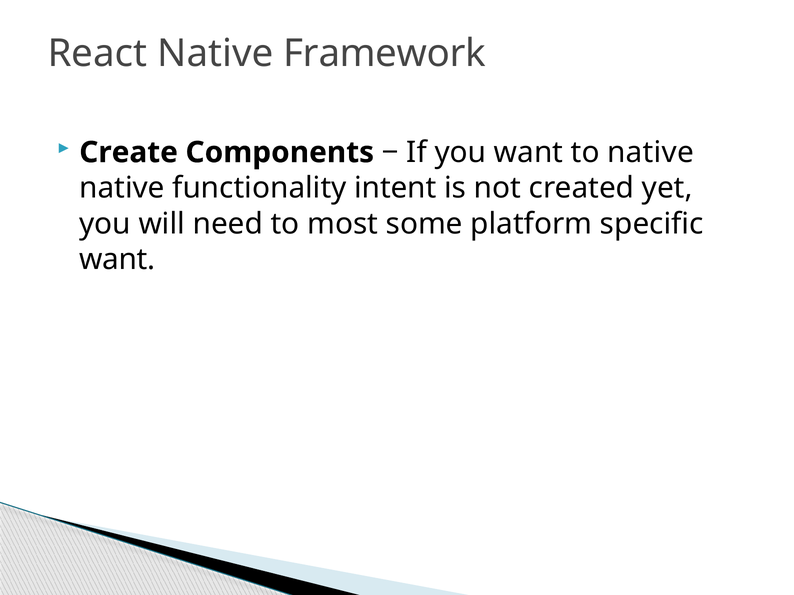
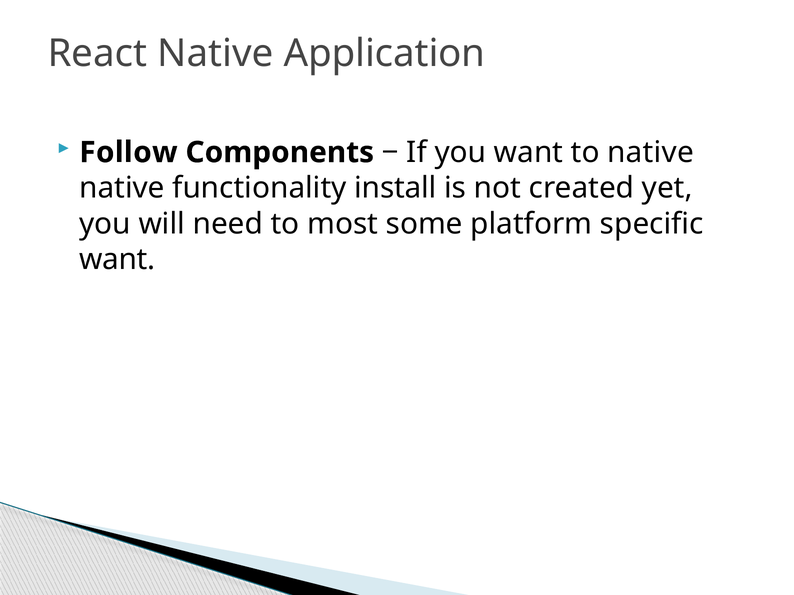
Framework: Framework -> Application
Create: Create -> Follow
intent: intent -> install
